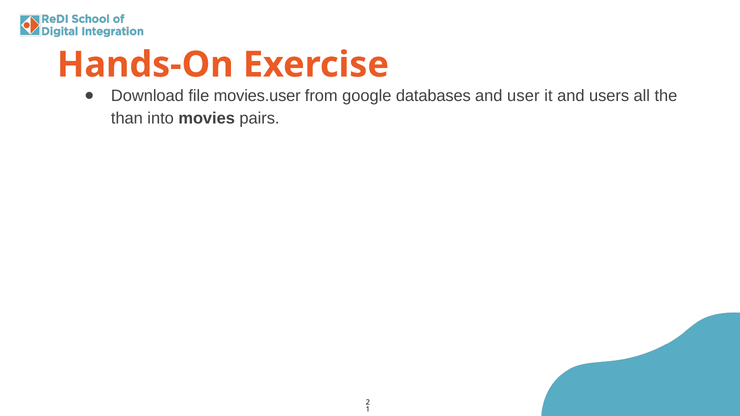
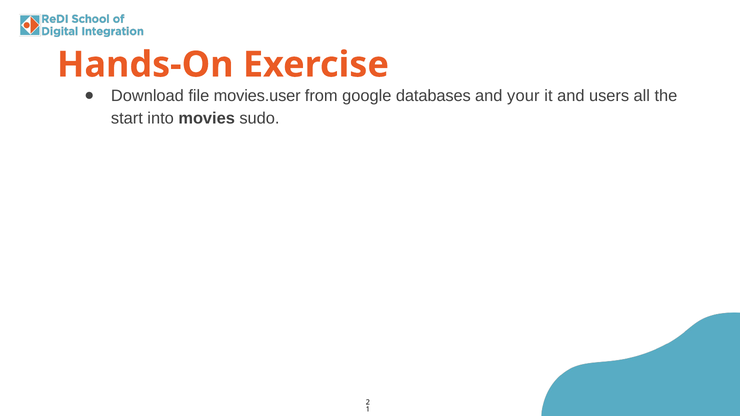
user: user -> your
than: than -> start
pairs: pairs -> sudo
